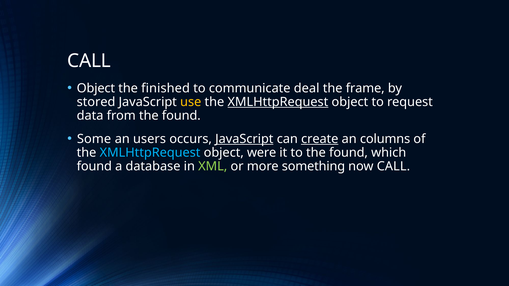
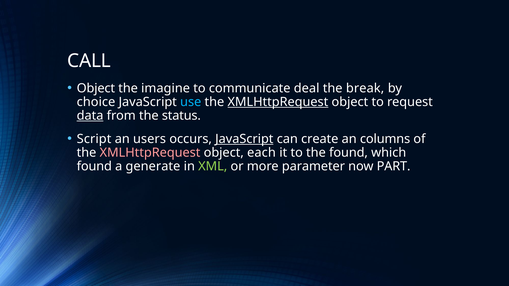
finished: finished -> imagine
frame: frame -> break
stored: stored -> choice
use colour: yellow -> light blue
data underline: none -> present
from the found: found -> status
Some: Some -> Script
create underline: present -> none
XMLHttpRequest at (150, 153) colour: light blue -> pink
were: were -> each
database: database -> generate
something: something -> parameter
now CALL: CALL -> PART
